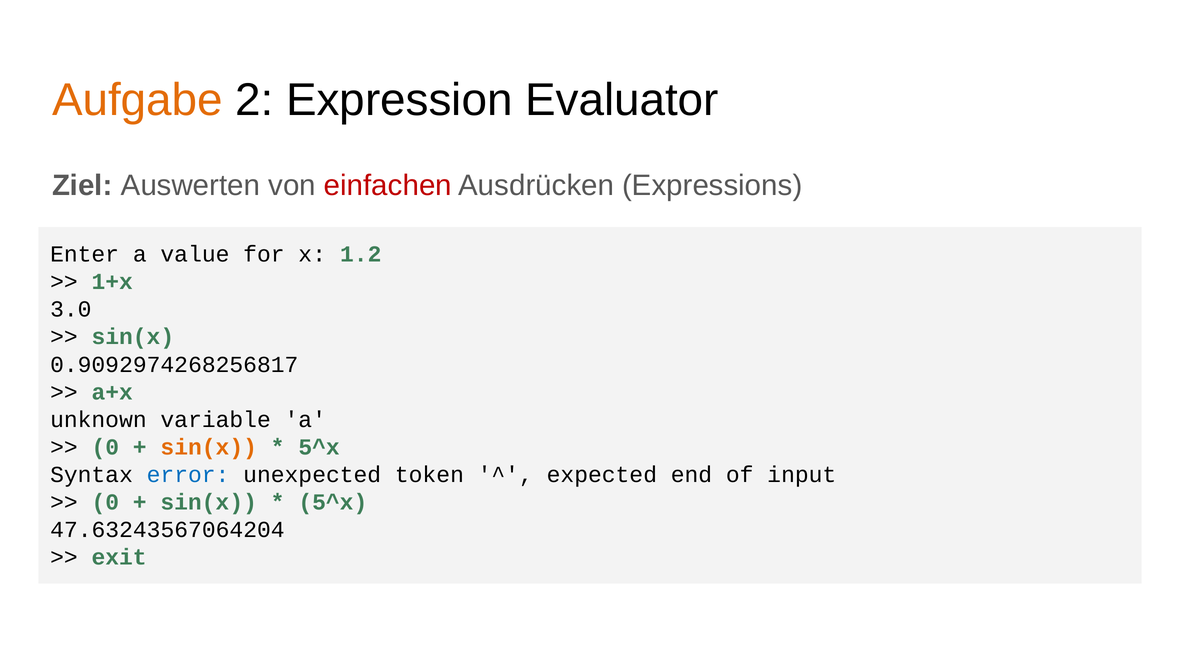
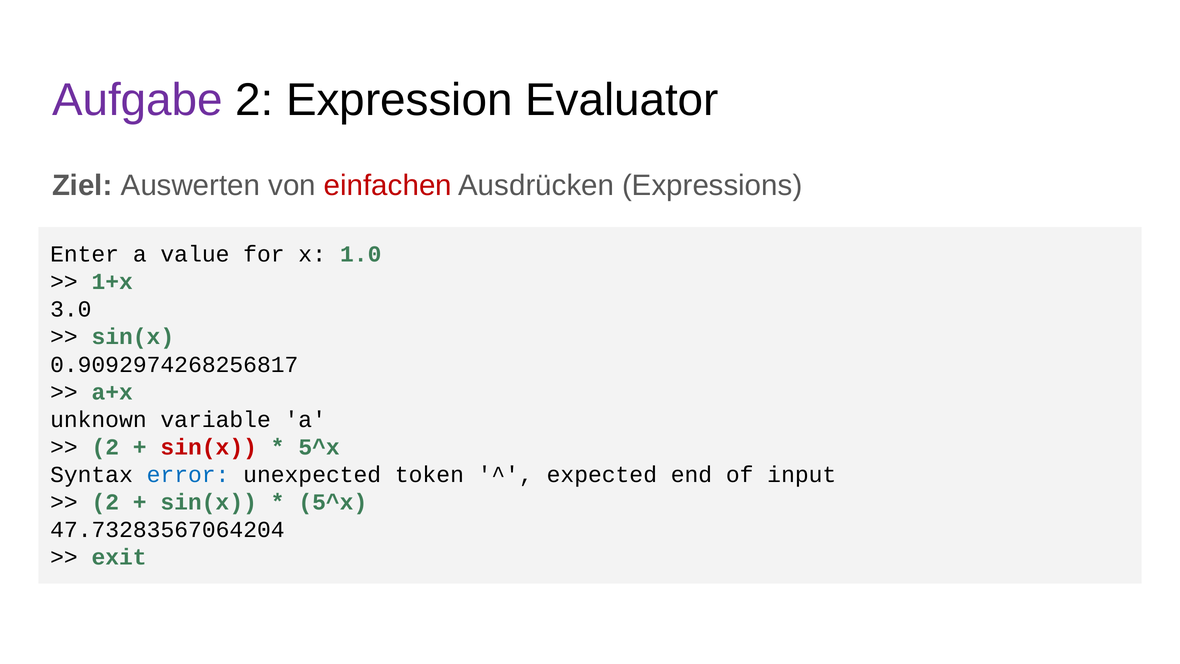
Aufgabe colour: orange -> purple
1.2: 1.2 -> 1.0
0 at (105, 447): 0 -> 2
sin(x at (209, 447) colour: orange -> red
0 at (105, 502): 0 -> 2
47.63243567064204: 47.63243567064204 -> 47.73283567064204
